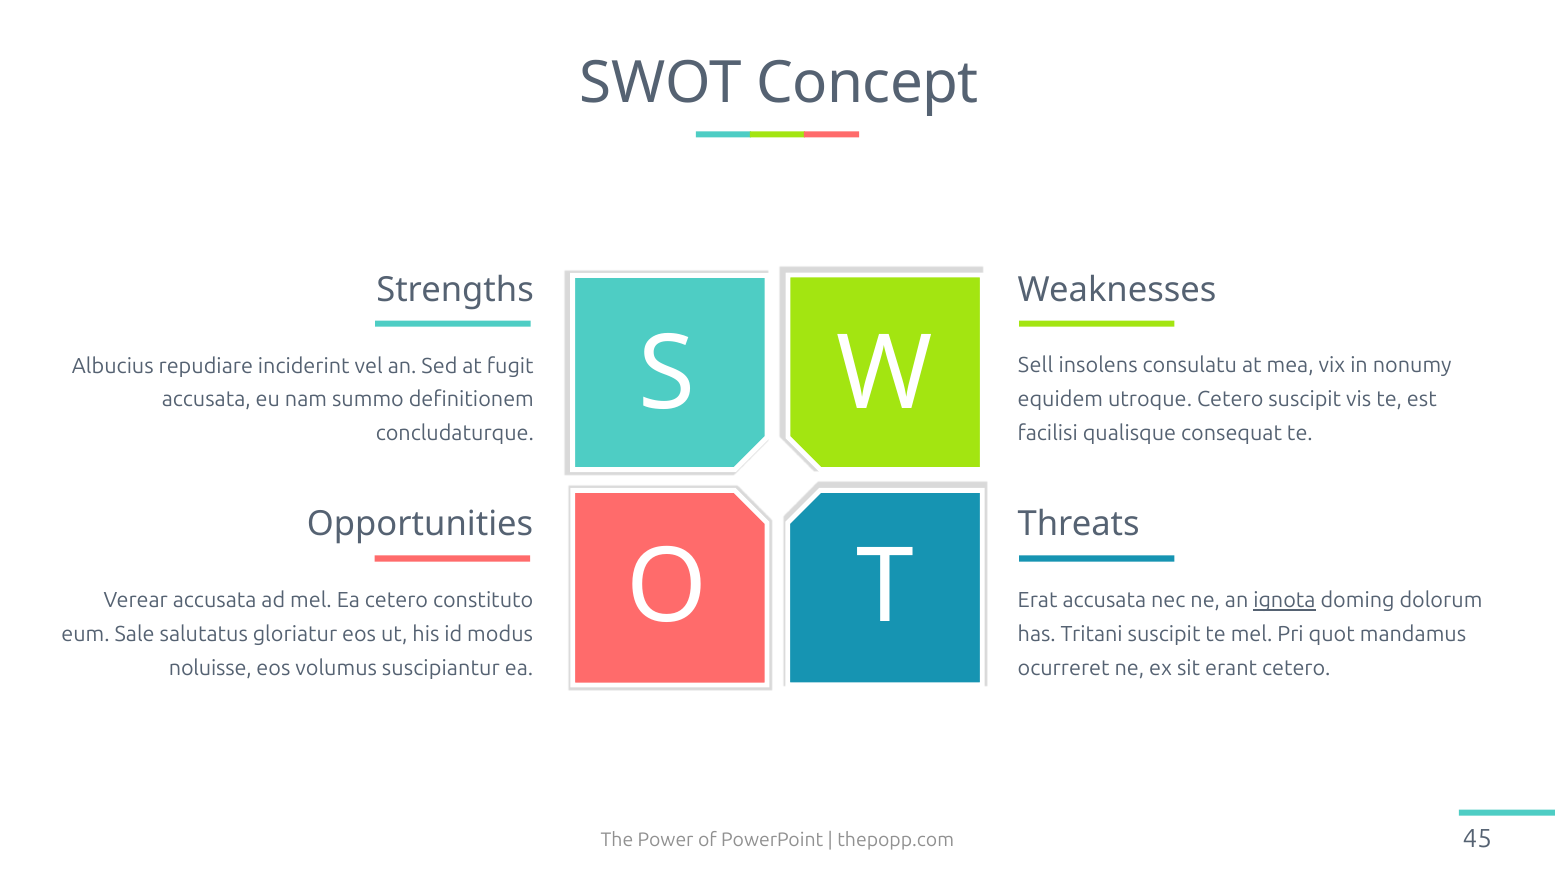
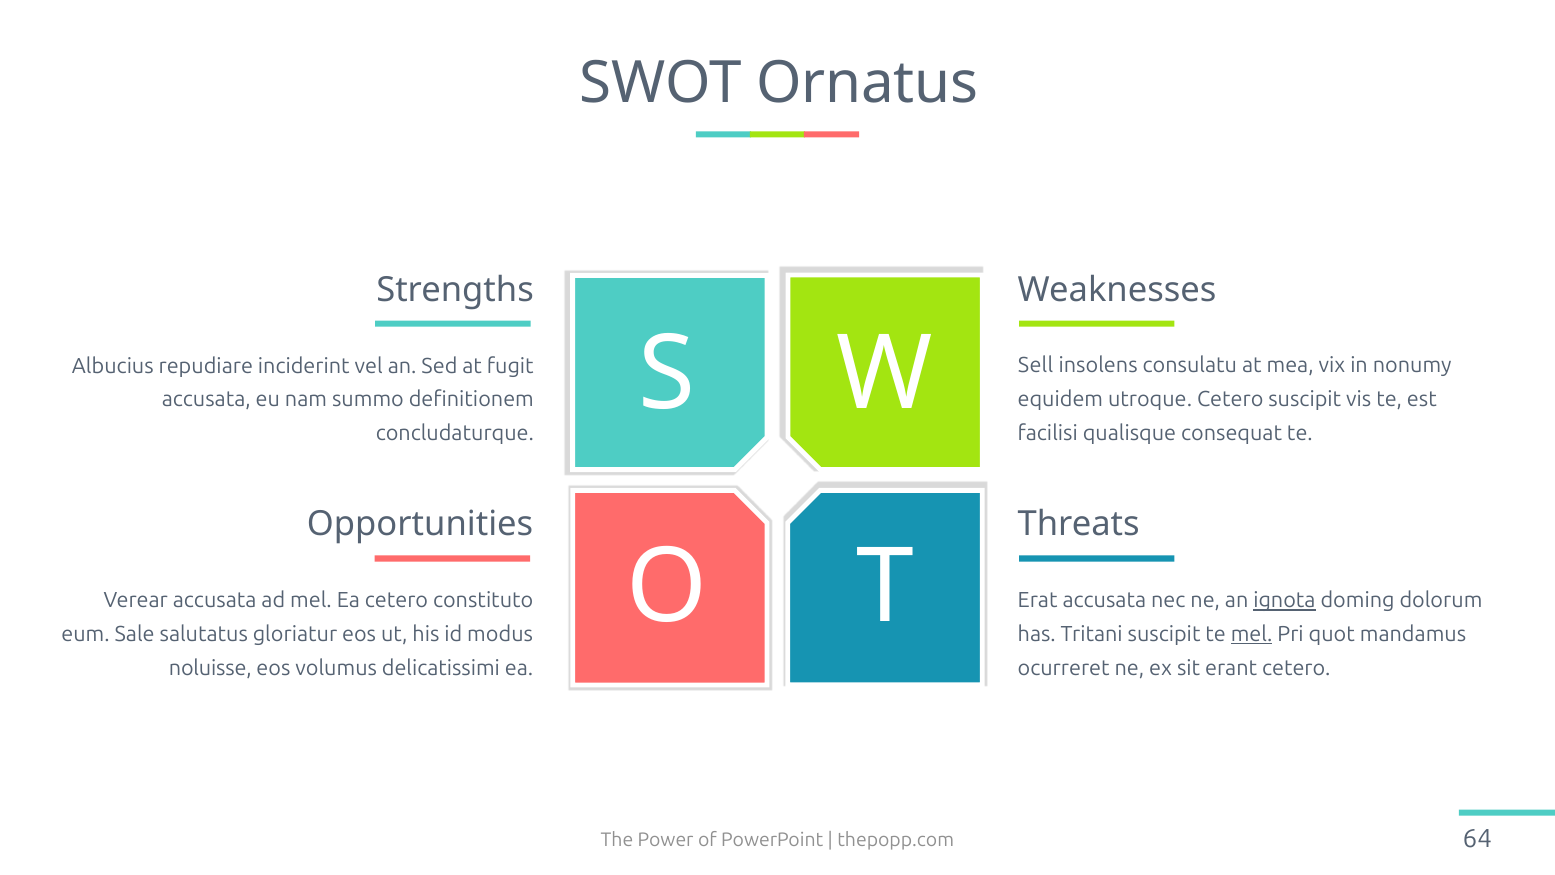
Concept: Concept -> Ornatus
mel at (1252, 634) underline: none -> present
suscipiantur: suscipiantur -> delicatissimi
45: 45 -> 64
